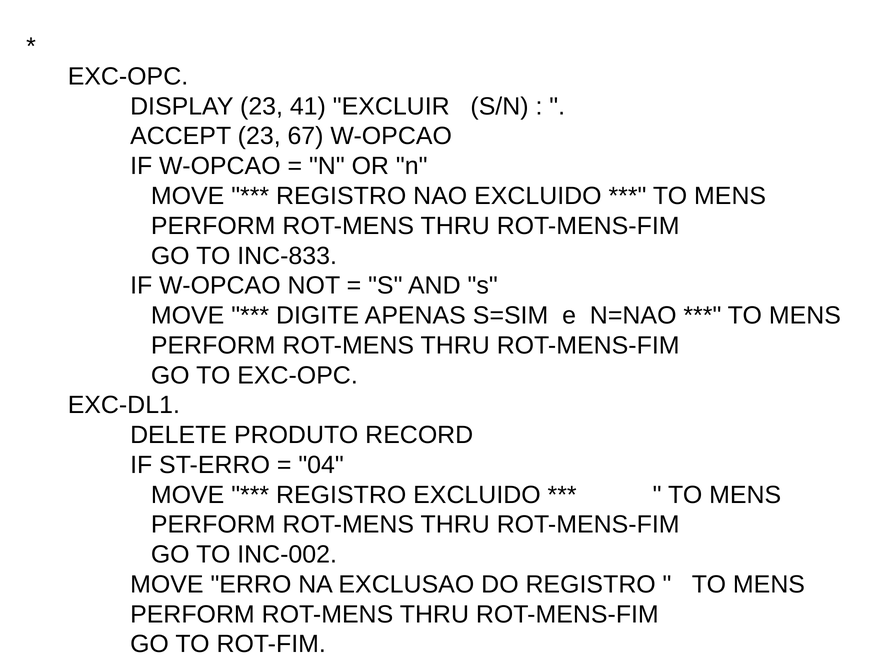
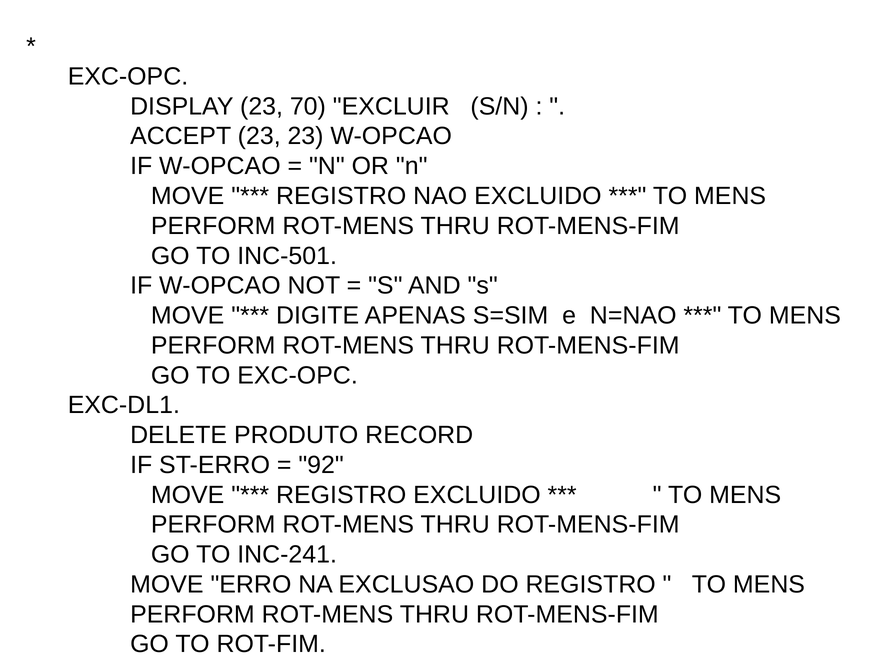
41: 41 -> 70
23 67: 67 -> 23
INC-833: INC-833 -> INC-501
04: 04 -> 92
INC-002: INC-002 -> INC-241
